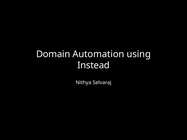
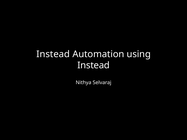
Domain at (53, 54): Domain -> Instead
